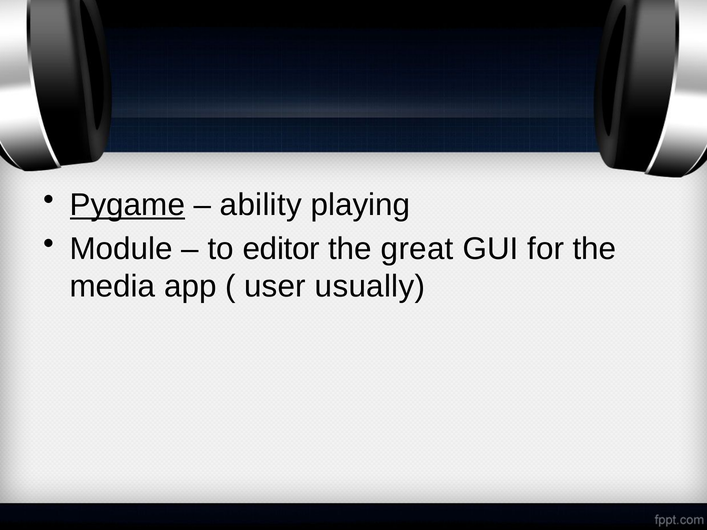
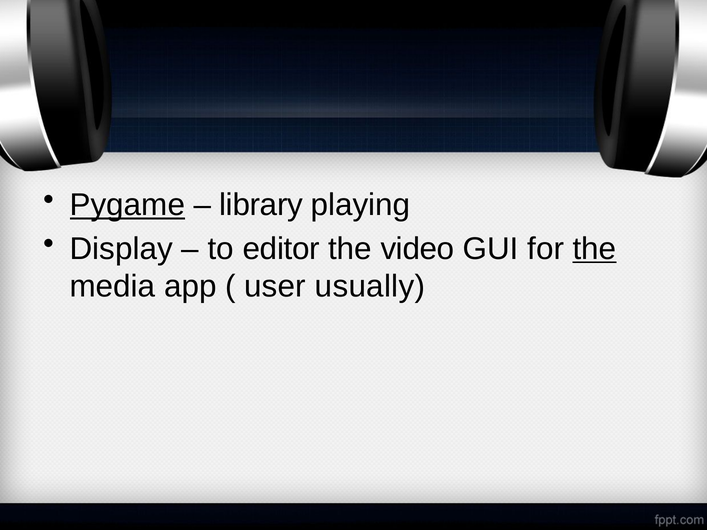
ability: ability -> library
Module: Module -> Display
great: great -> video
the at (595, 249) underline: none -> present
